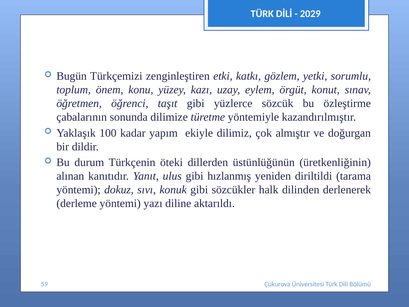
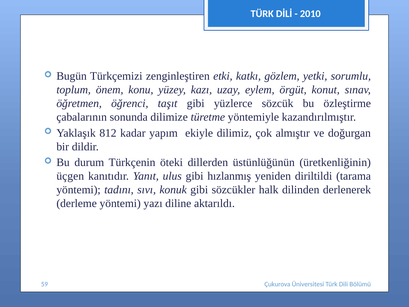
2029: 2029 -> 2010
100: 100 -> 812
alınan: alınan -> üçgen
dokuz: dokuz -> tadını
